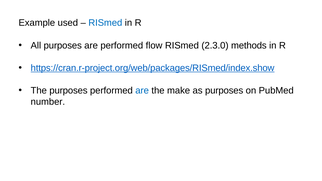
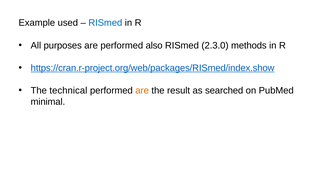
flow: flow -> also
The purposes: purposes -> technical
are at (142, 91) colour: blue -> orange
make: make -> result
as purposes: purposes -> searched
number: number -> minimal
